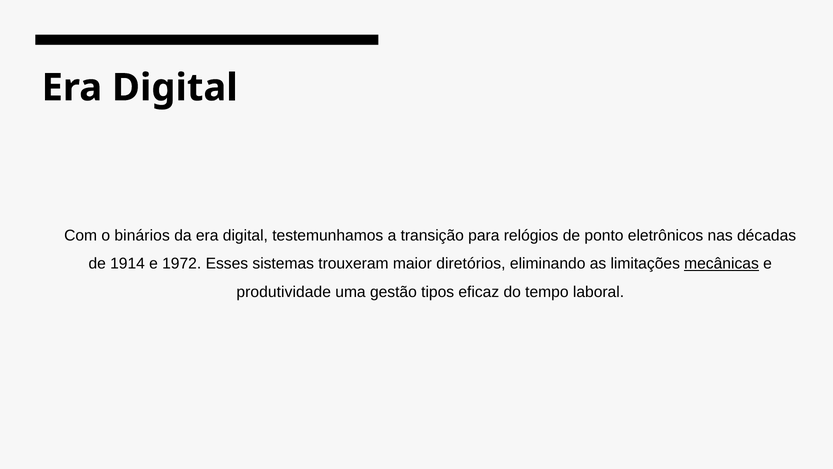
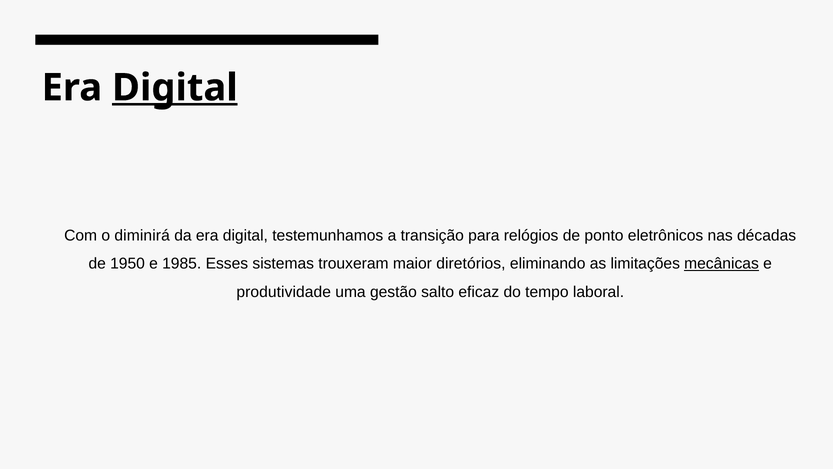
Digital at (175, 88) underline: none -> present
binários: binários -> diminirá
1914: 1914 -> 1950
1972: 1972 -> 1985
tipos: tipos -> salto
